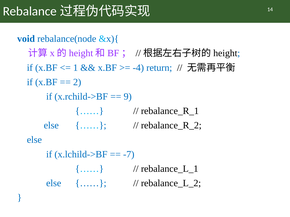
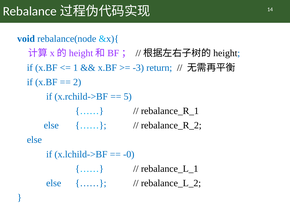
-4: -4 -> -3
9: 9 -> 5
-7: -7 -> -0
